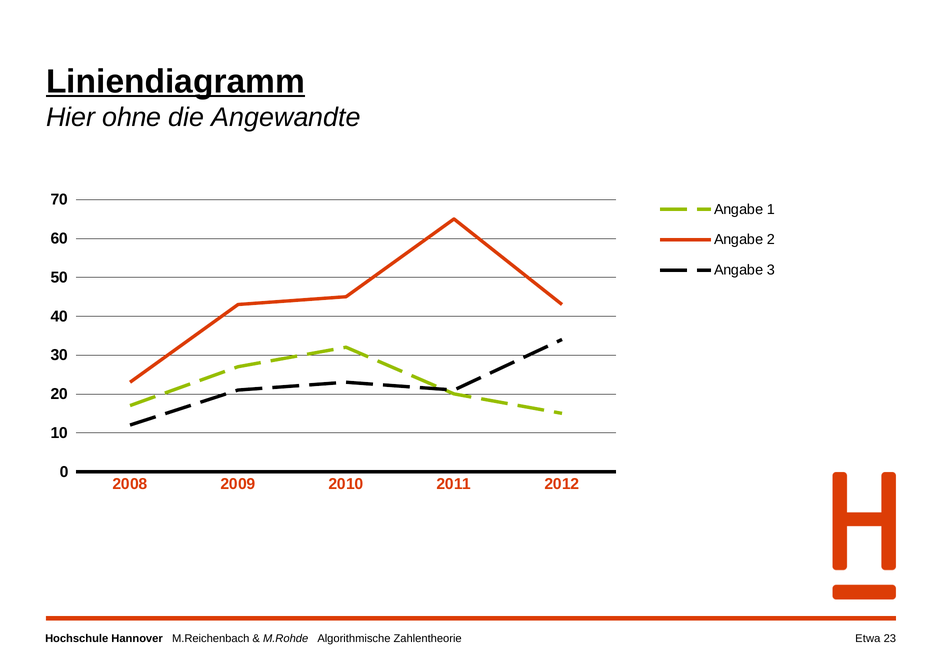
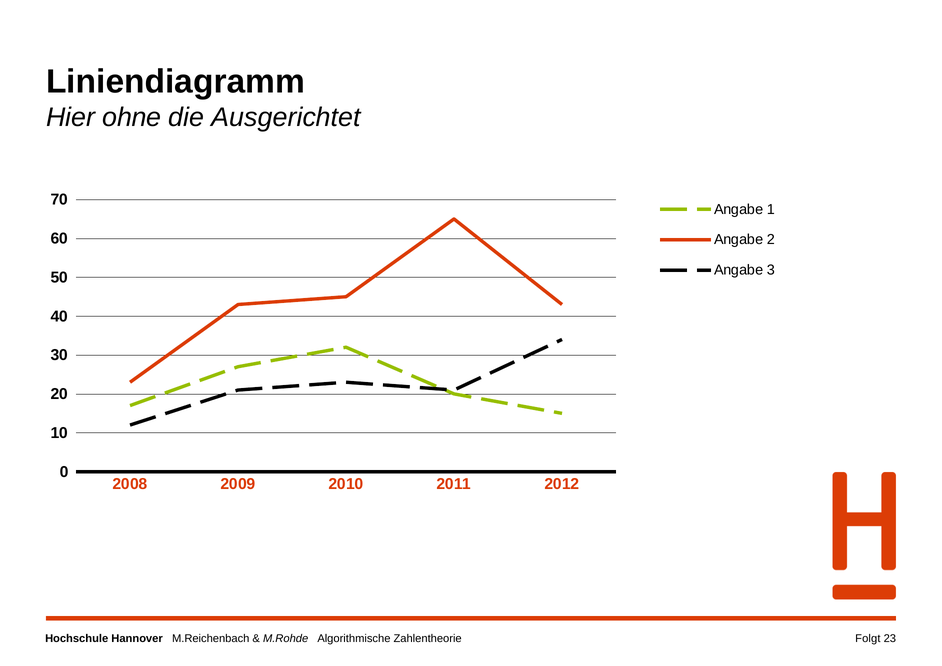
Liniendiagramm underline: present -> none
Angewandte: Angewandte -> Ausgerichtet
Etwa: Etwa -> Folgt
